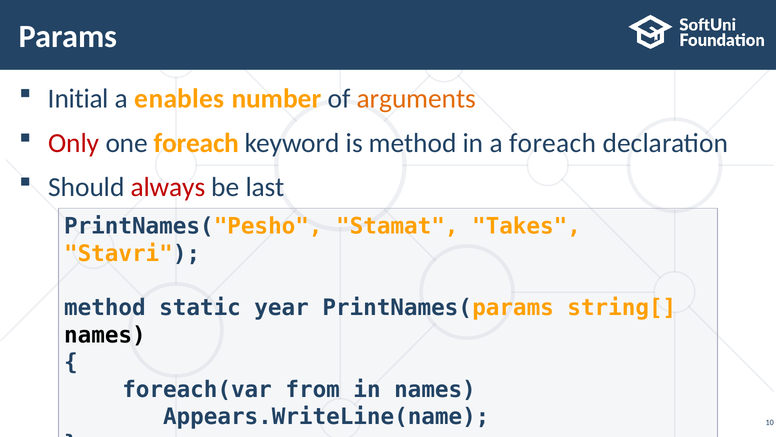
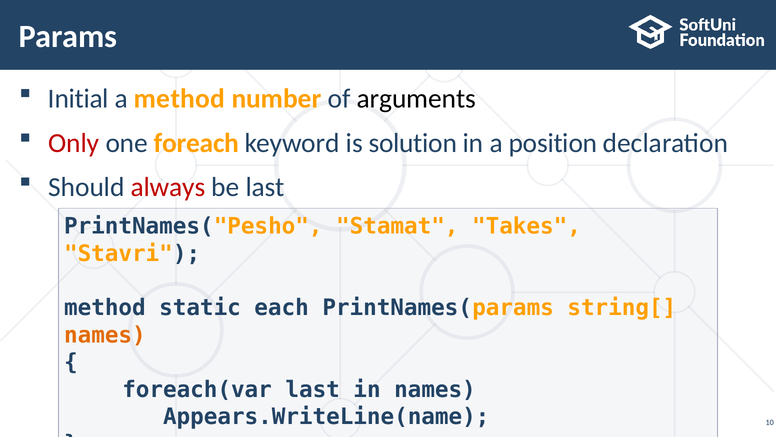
a enables: enables -> method
arguments colour: orange -> black
is method: method -> solution
a foreach: foreach -> position
year: year -> each
names at (105, 335) colour: black -> orange
foreach(var from: from -> last
